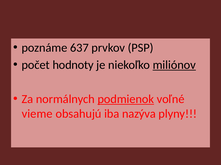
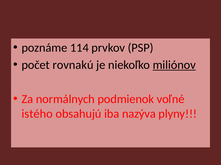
637: 637 -> 114
hodnoty: hodnoty -> rovnakú
podmienok underline: present -> none
vieme: vieme -> istého
